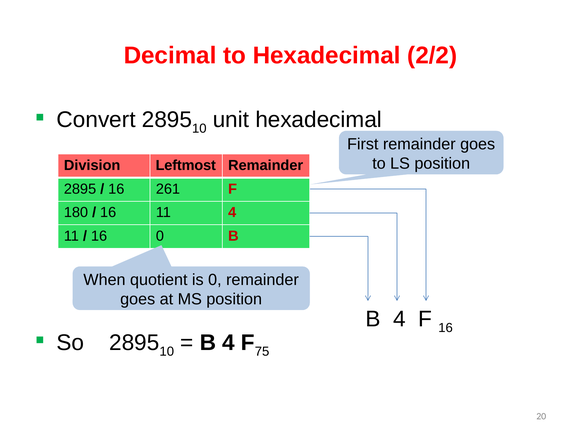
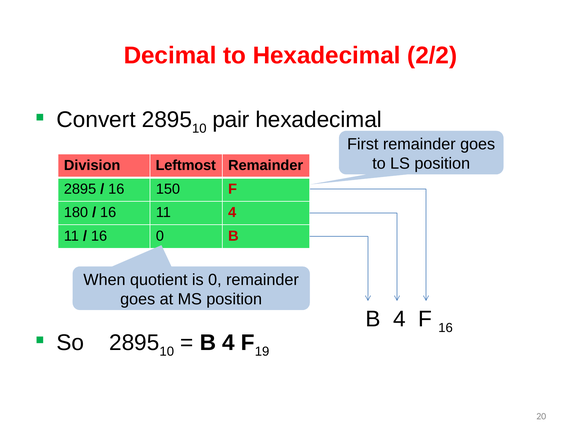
unit: unit -> pair
261: 261 -> 150
75: 75 -> 19
